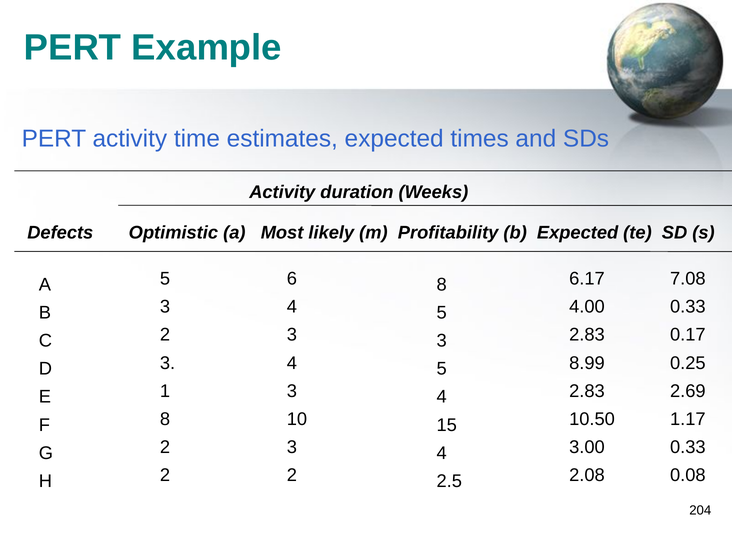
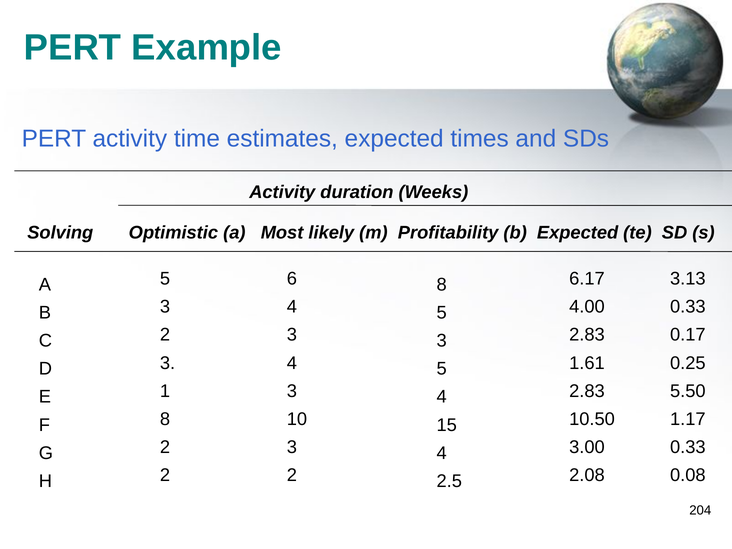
Defects: Defects -> Solving
7.08: 7.08 -> 3.13
8.99: 8.99 -> 1.61
2.69: 2.69 -> 5.50
